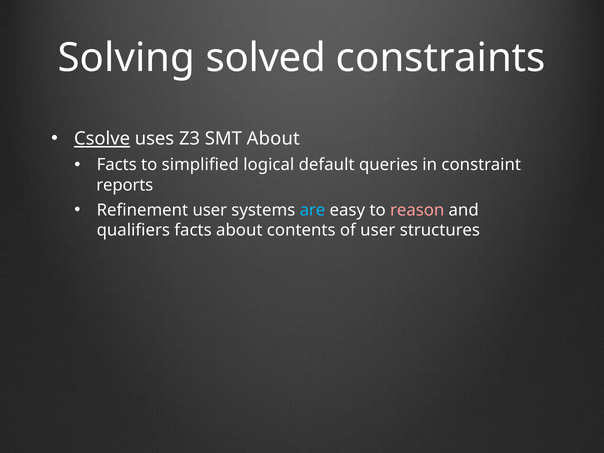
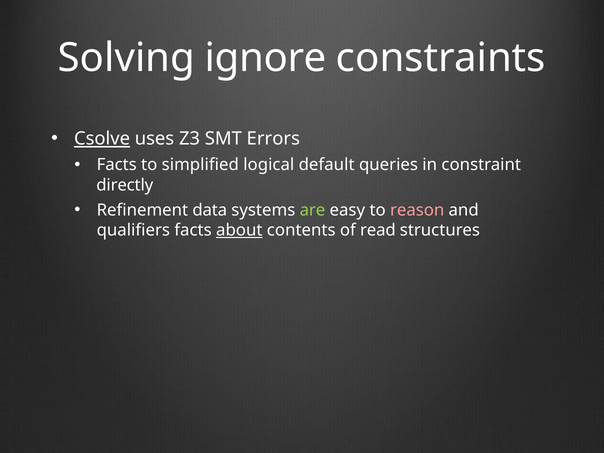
solved: solved -> ignore
SMT About: About -> Errors
reports: reports -> directly
Refinement user: user -> data
are colour: light blue -> light green
about at (239, 230) underline: none -> present
of user: user -> read
